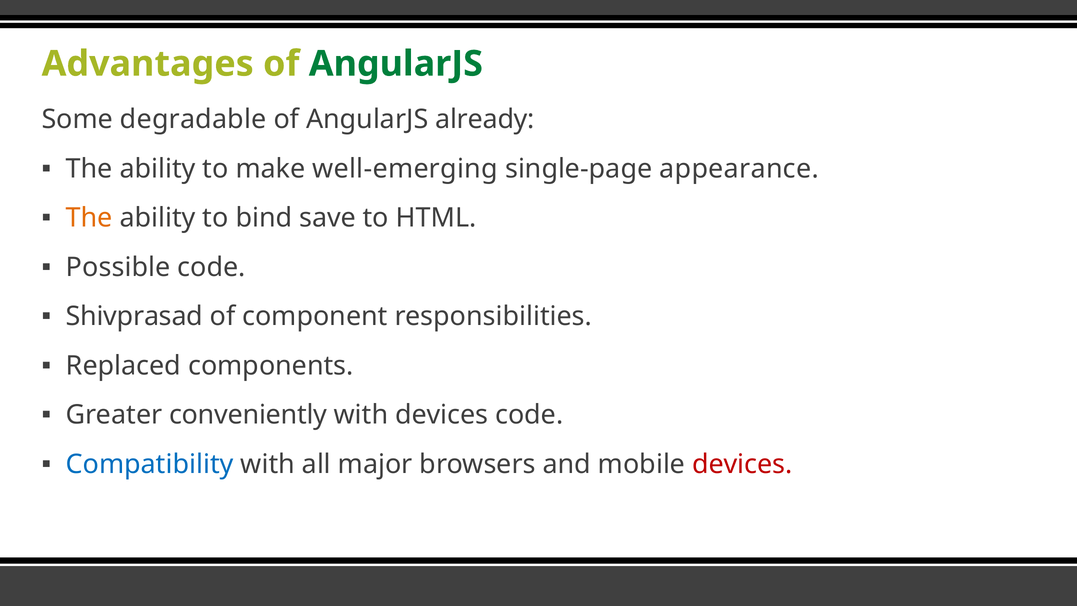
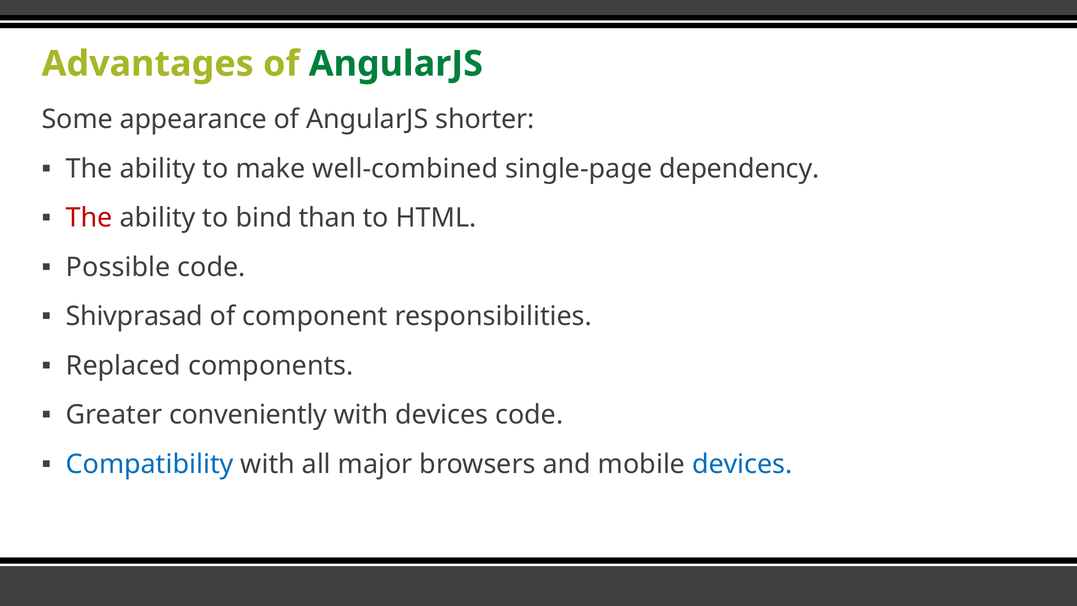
degradable: degradable -> appearance
already: already -> shorter
well-emerging: well-emerging -> well-combined
appearance: appearance -> dependency
The at (89, 218) colour: orange -> red
save: save -> than
devices at (742, 464) colour: red -> blue
